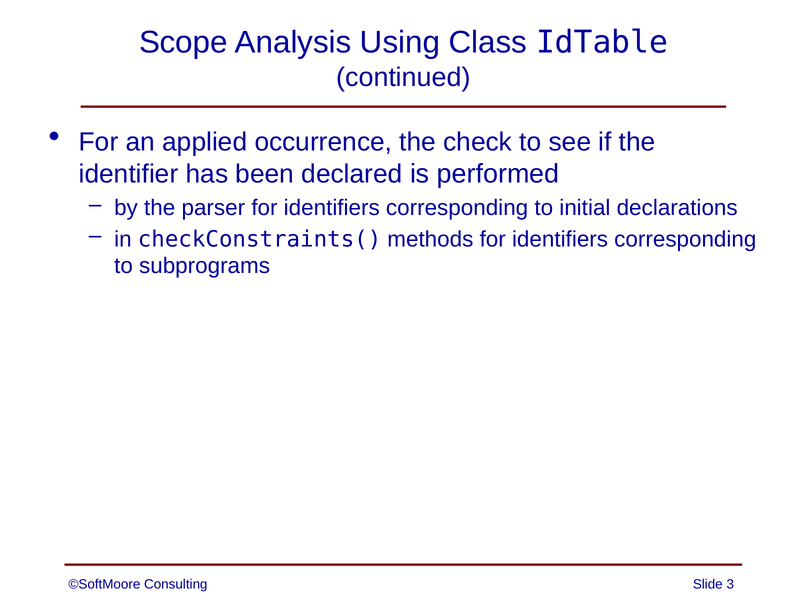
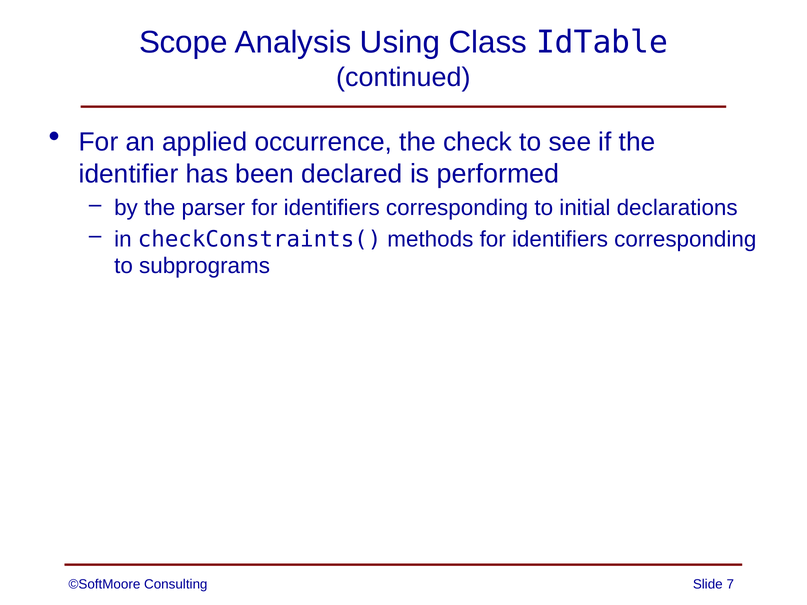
3: 3 -> 7
